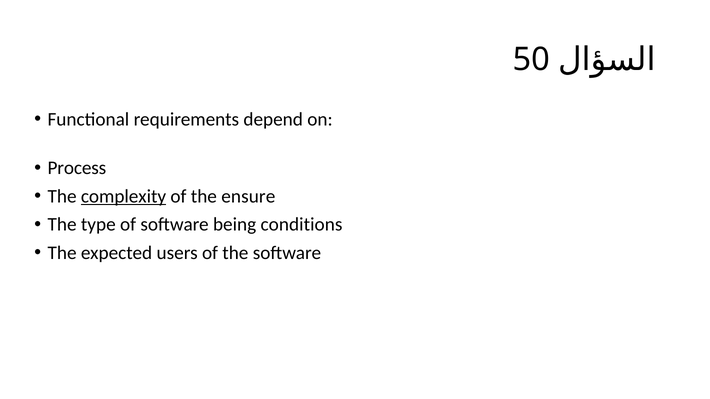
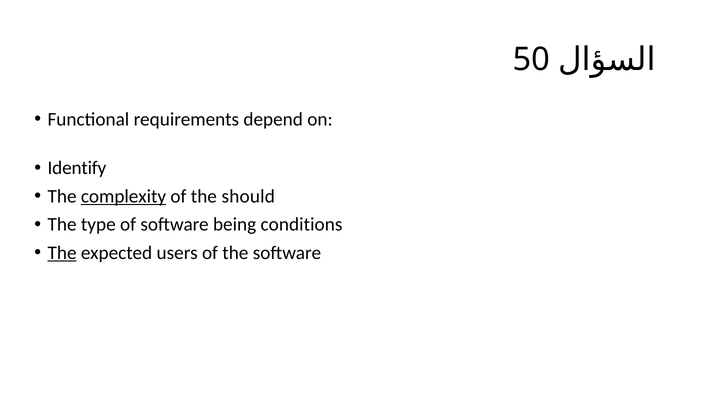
Process: Process -> Identify
ensure: ensure -> should
The at (62, 253) underline: none -> present
